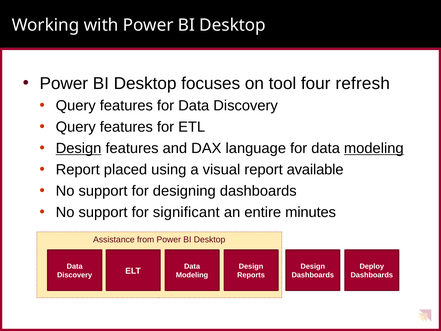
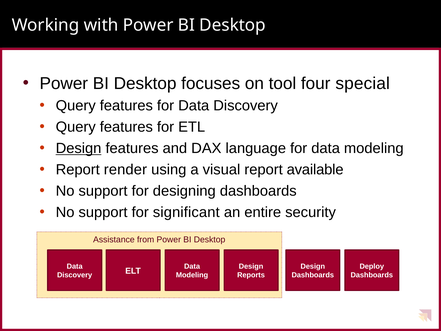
refresh: refresh -> special
modeling at (374, 148) underline: present -> none
placed: placed -> render
minutes: minutes -> security
